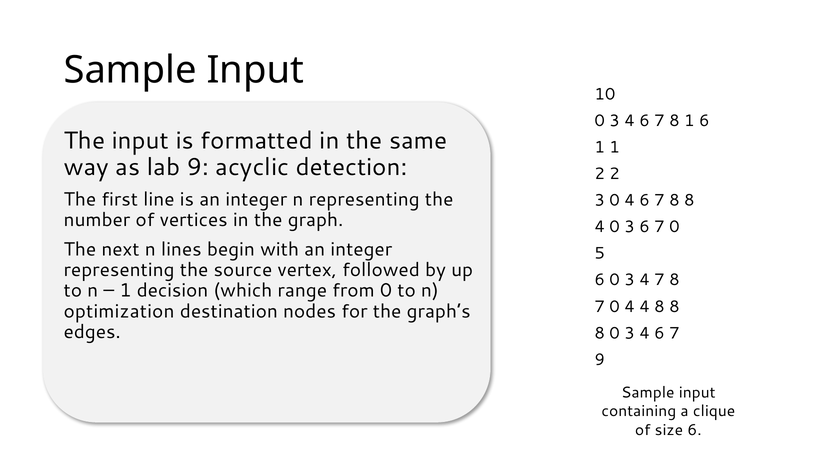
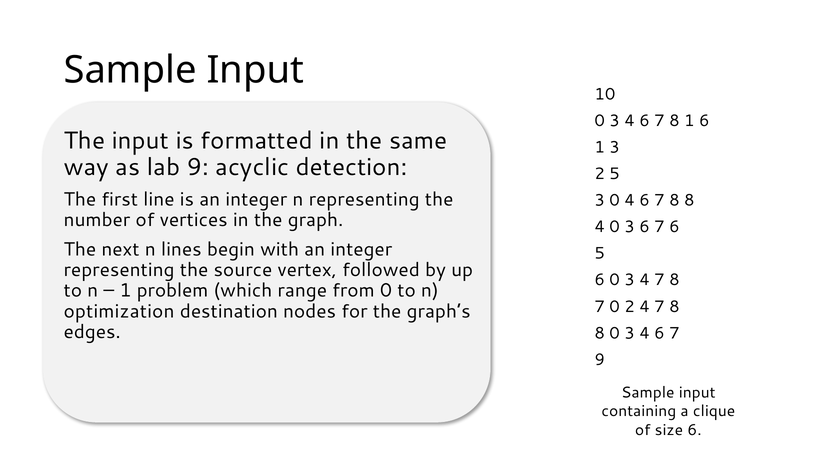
1 1: 1 -> 3
2 2: 2 -> 5
6 7 0: 0 -> 6
decision: decision -> problem
7 0 4: 4 -> 2
8 at (659, 307): 8 -> 7
